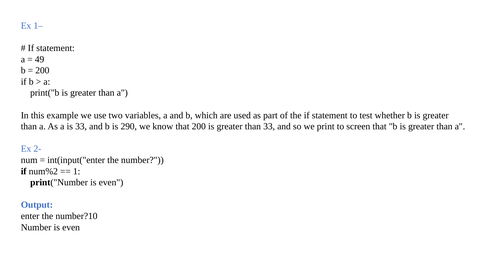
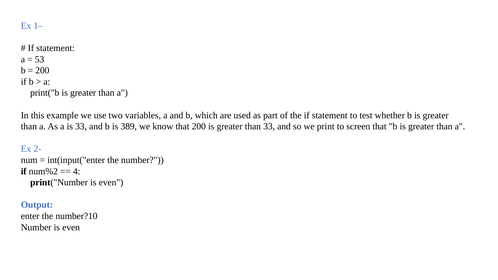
49: 49 -> 53
290: 290 -> 389
1: 1 -> 4
